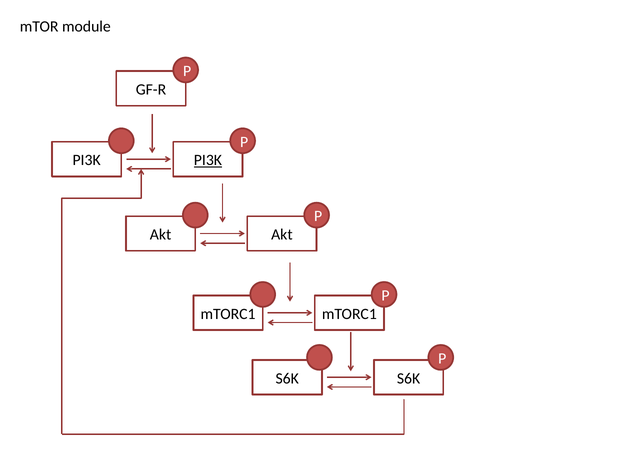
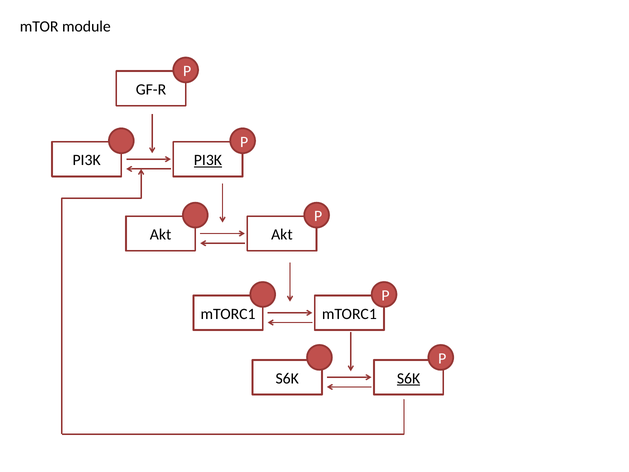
S6K at (409, 378) underline: none -> present
